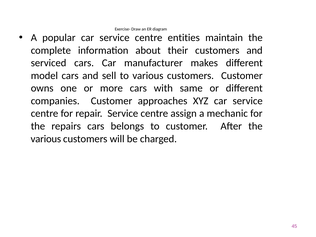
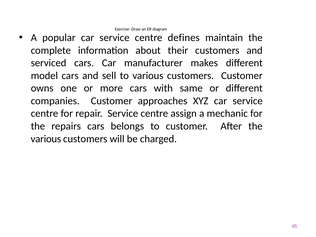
entities: entities -> defines
